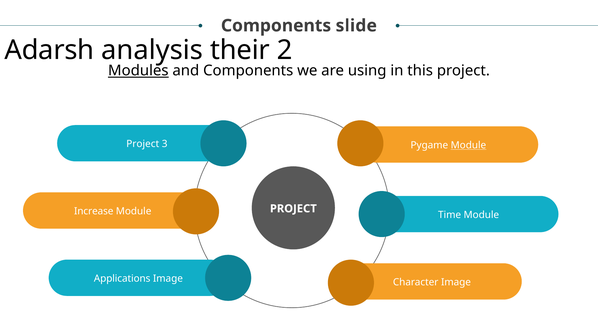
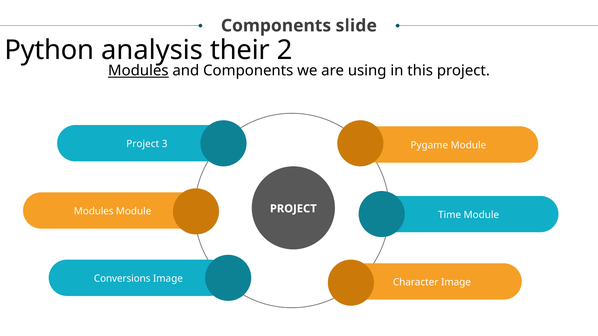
Adarsh: Adarsh -> Python
Module at (468, 145) underline: present -> none
Increase at (94, 211): Increase -> Modules
Applications: Applications -> Conversions
